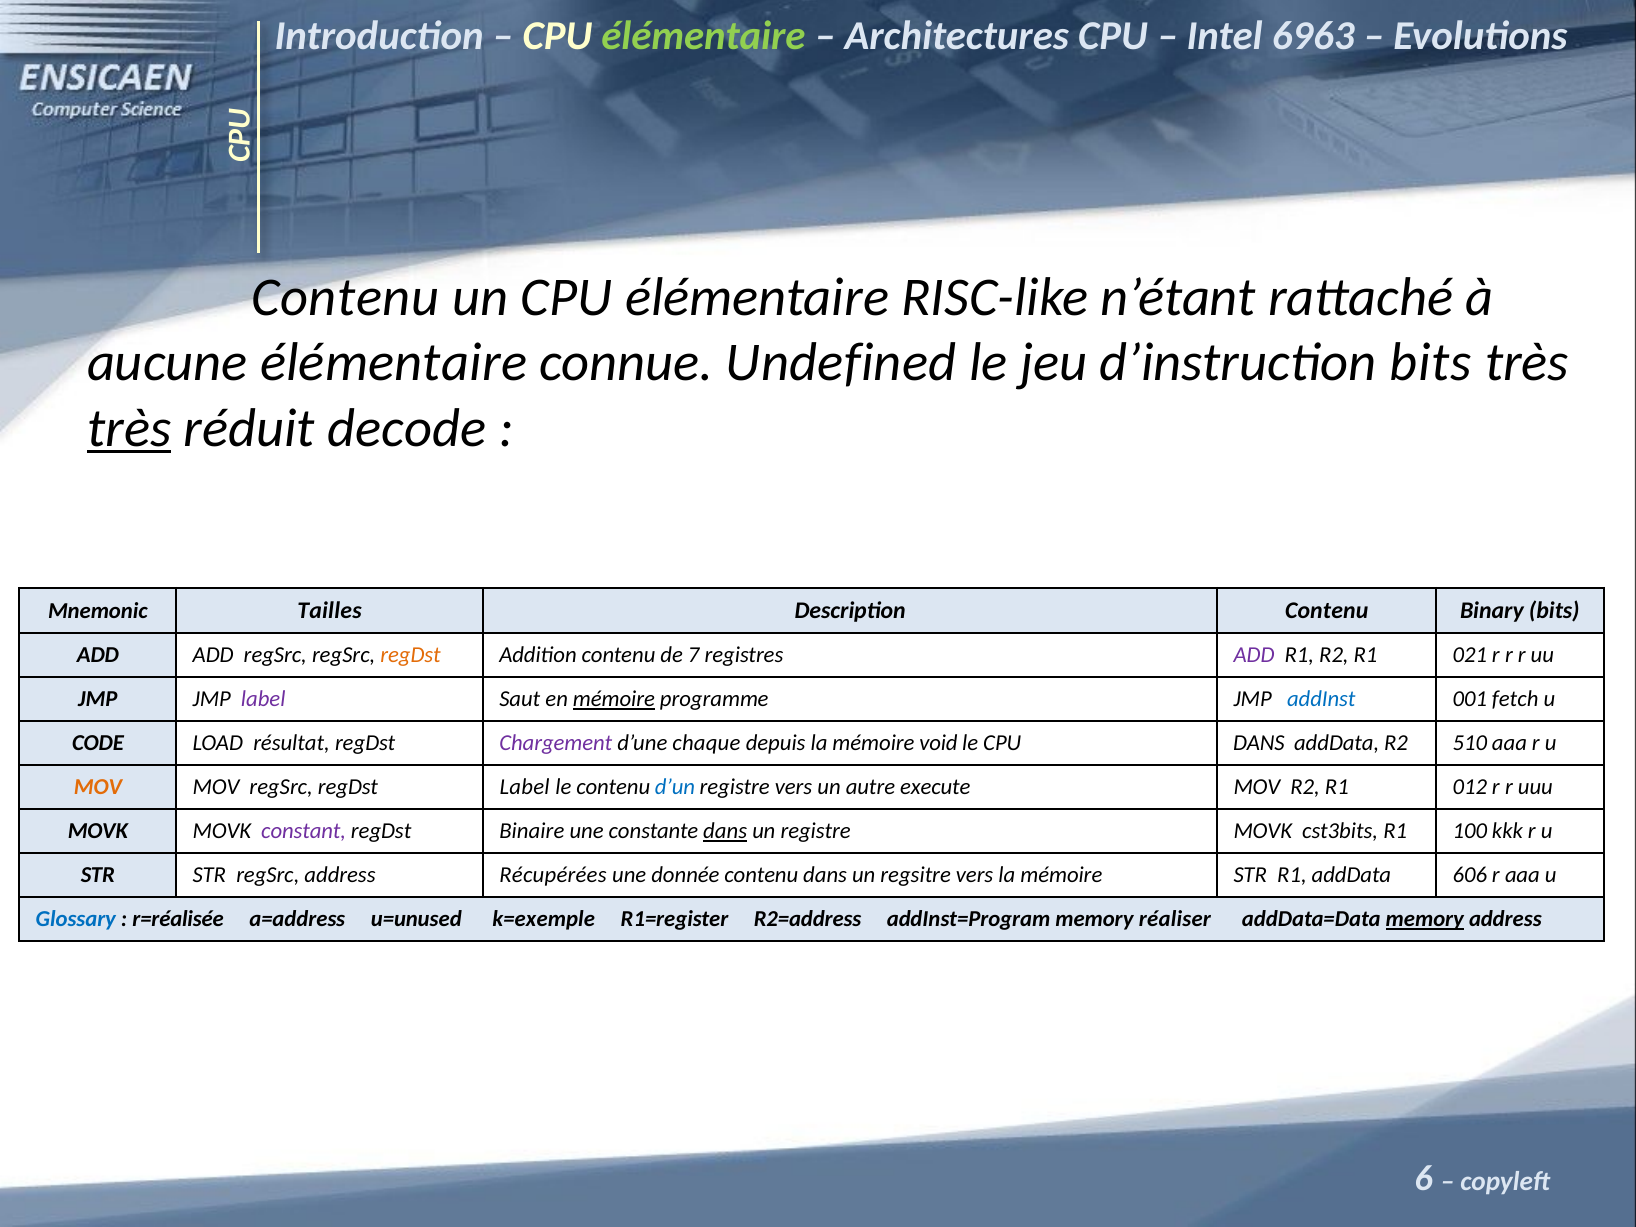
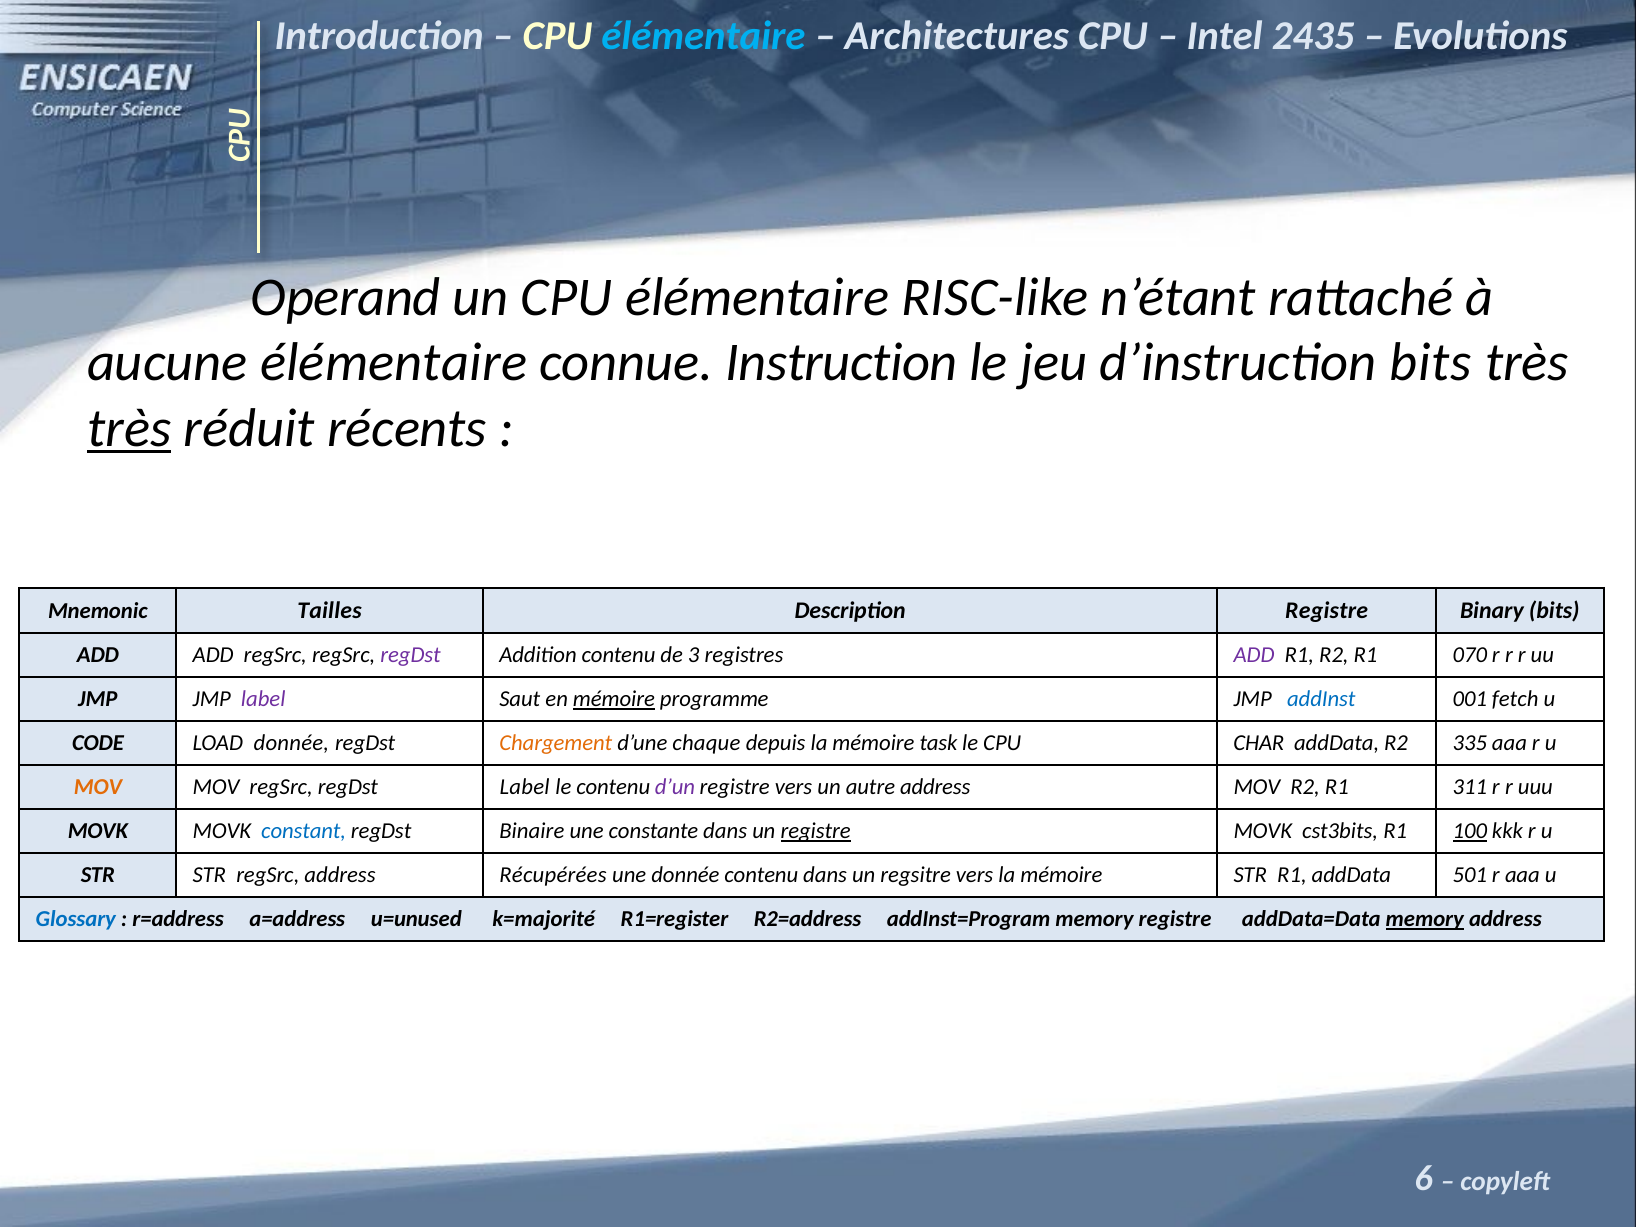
élémentaire at (703, 36) colour: light green -> light blue
6963: 6963 -> 2435
Contenu at (345, 297): Contenu -> Operand
Undefined: Undefined -> Instruction
decode: decode -> récents
Description Contenu: Contenu -> Registre
regDst at (411, 655) colour: orange -> purple
7: 7 -> 3
021: 021 -> 070
LOAD résultat: résultat -> donnée
Chargement colour: purple -> orange
void: void -> task
CPU DANS: DANS -> CHAR
510: 510 -> 335
d’un colour: blue -> purple
autre execute: execute -> address
012: 012 -> 311
constant colour: purple -> blue
dans at (725, 831) underline: present -> none
registre at (816, 831) underline: none -> present
100 underline: none -> present
606: 606 -> 501
r=réalisée: r=réalisée -> r=address
k=exemple: k=exemple -> k=majorité
memory réaliser: réaliser -> registre
